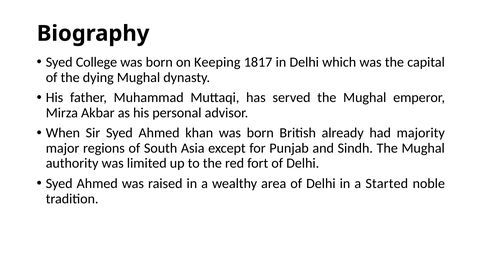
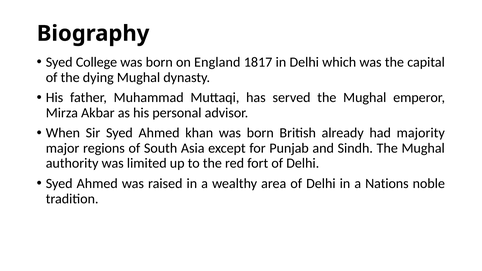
Keeping: Keeping -> England
Started: Started -> Nations
